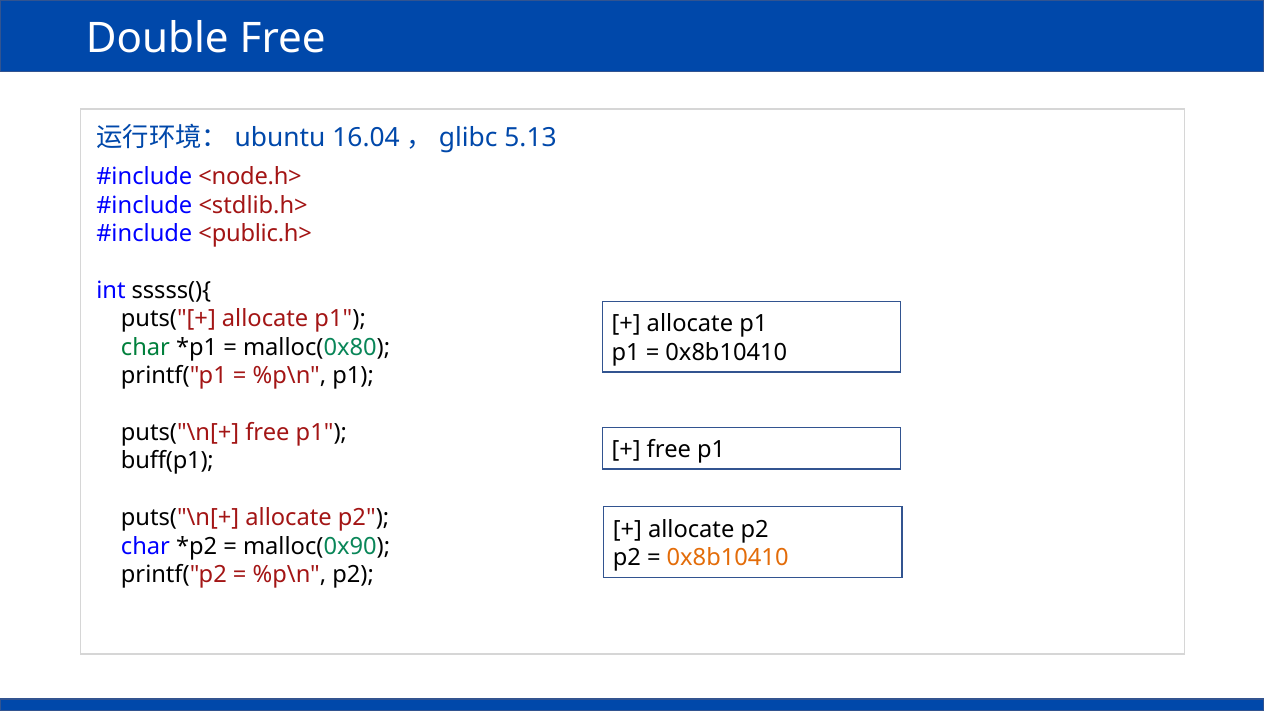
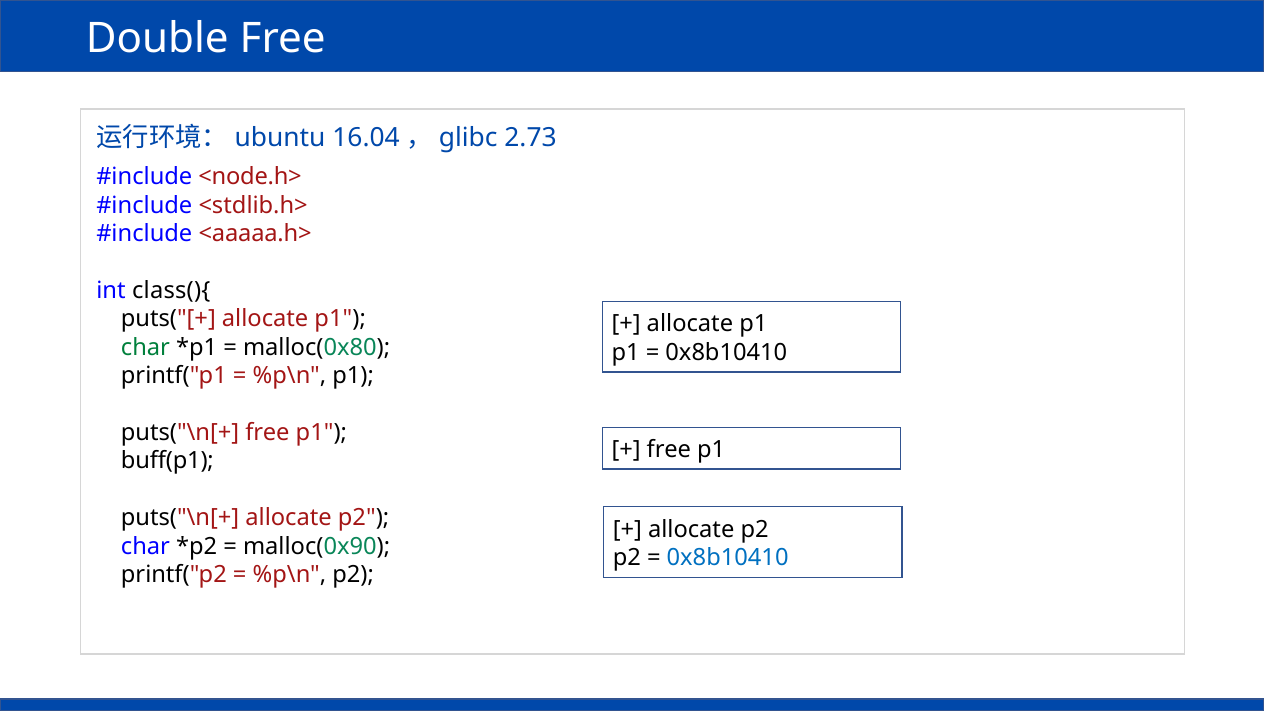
5.13: 5.13 -> 2.73
<public.h>: <public.h> -> <aaaaa.h>
sssss(){: sssss(){ -> class(){
0x8b10410 at (728, 558) colour: orange -> blue
